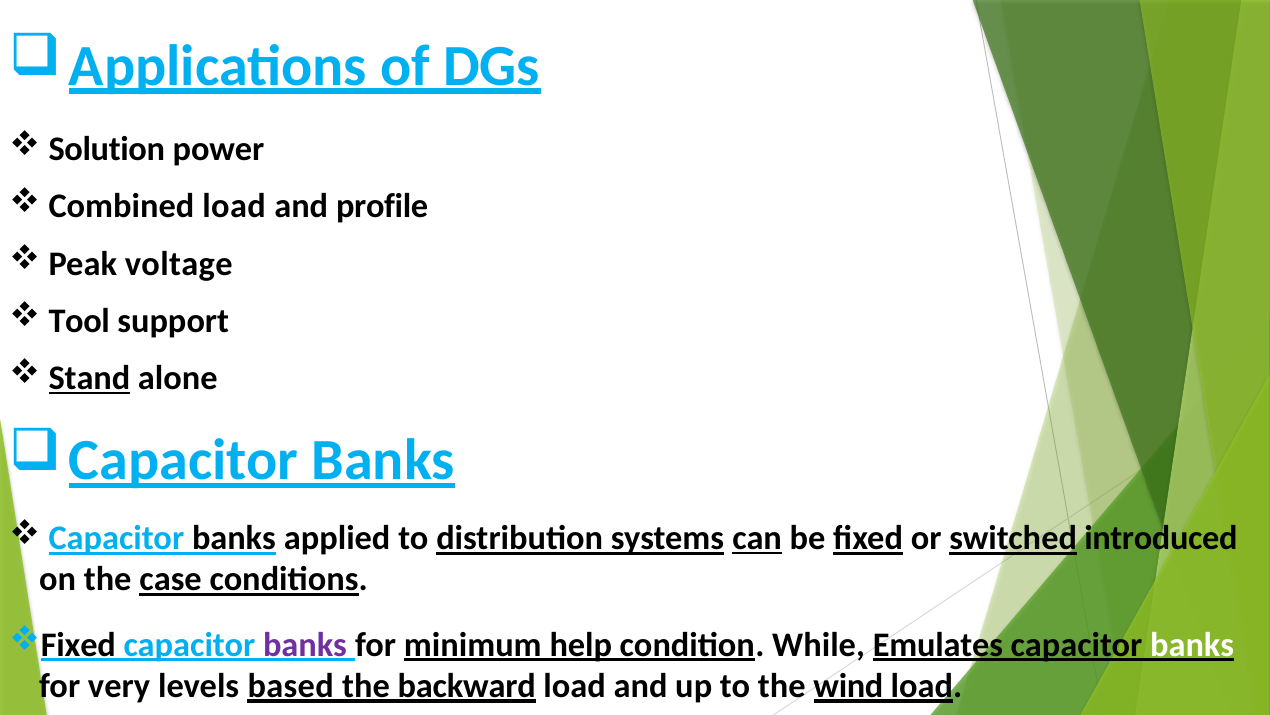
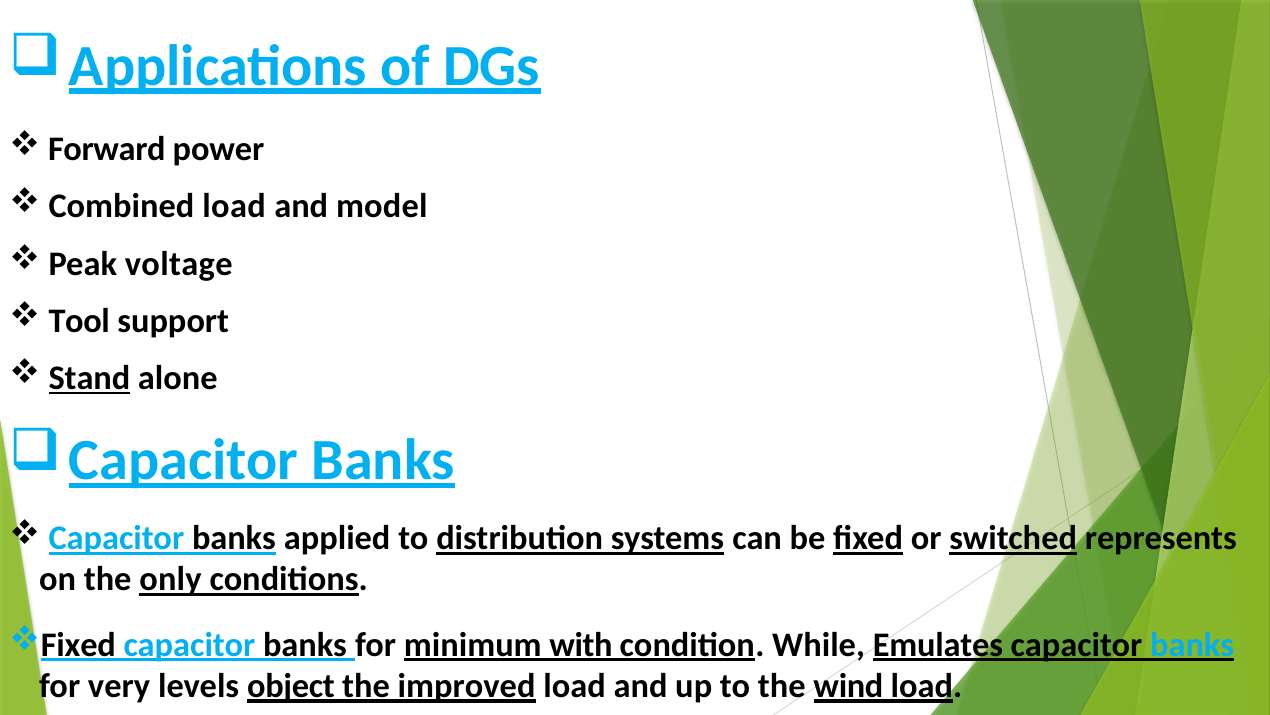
Solution: Solution -> Forward
profile: profile -> model
can underline: present -> none
introduced: introduced -> represents
case: case -> only
banks at (305, 644) colour: purple -> black
help: help -> with
banks at (1192, 644) colour: white -> light blue
based: based -> object
backward: backward -> improved
